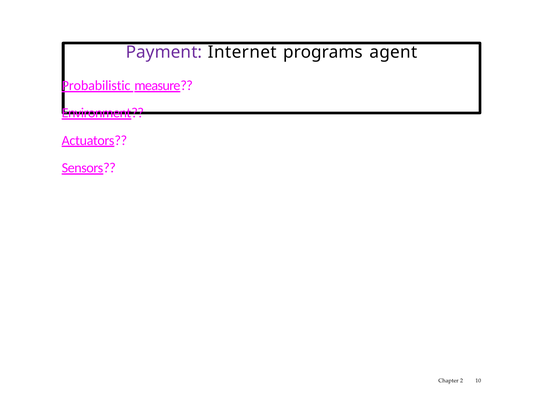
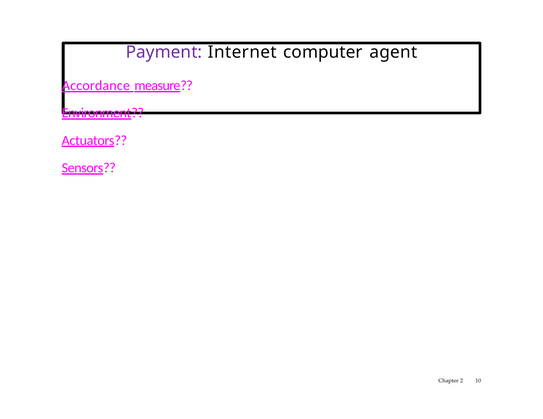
programs: programs -> computer
Probabilistic: Probabilistic -> Accordance
